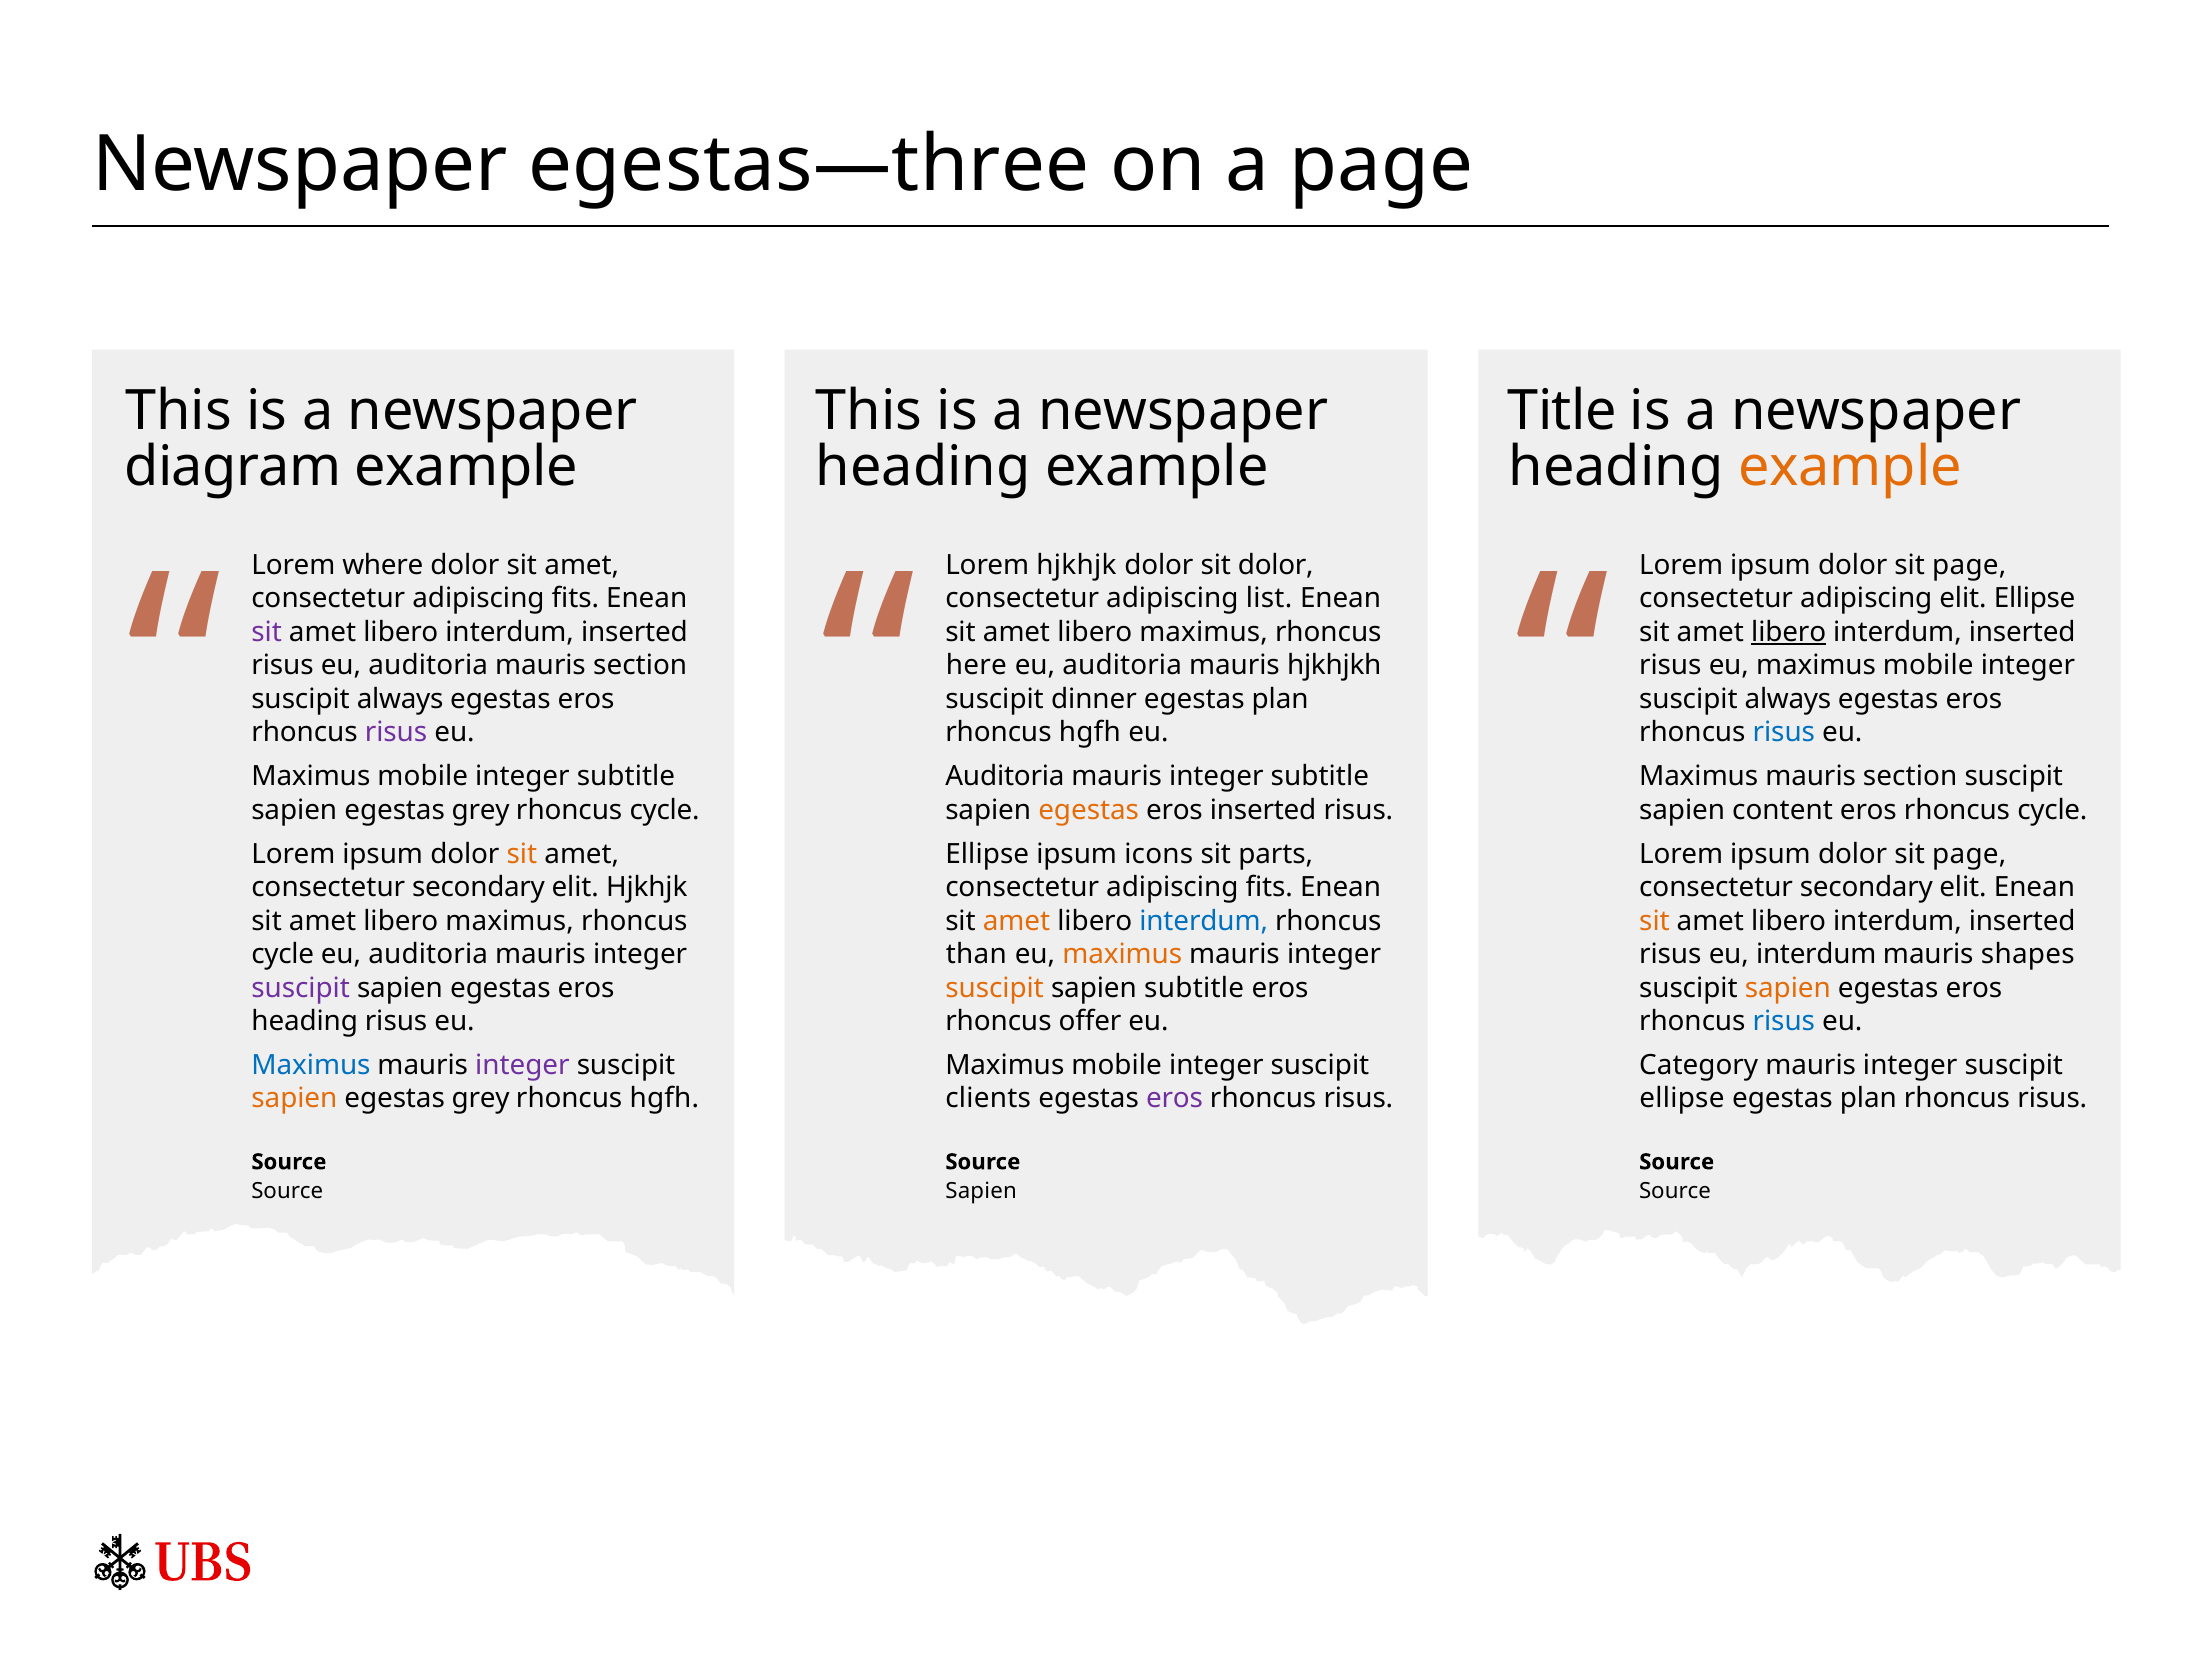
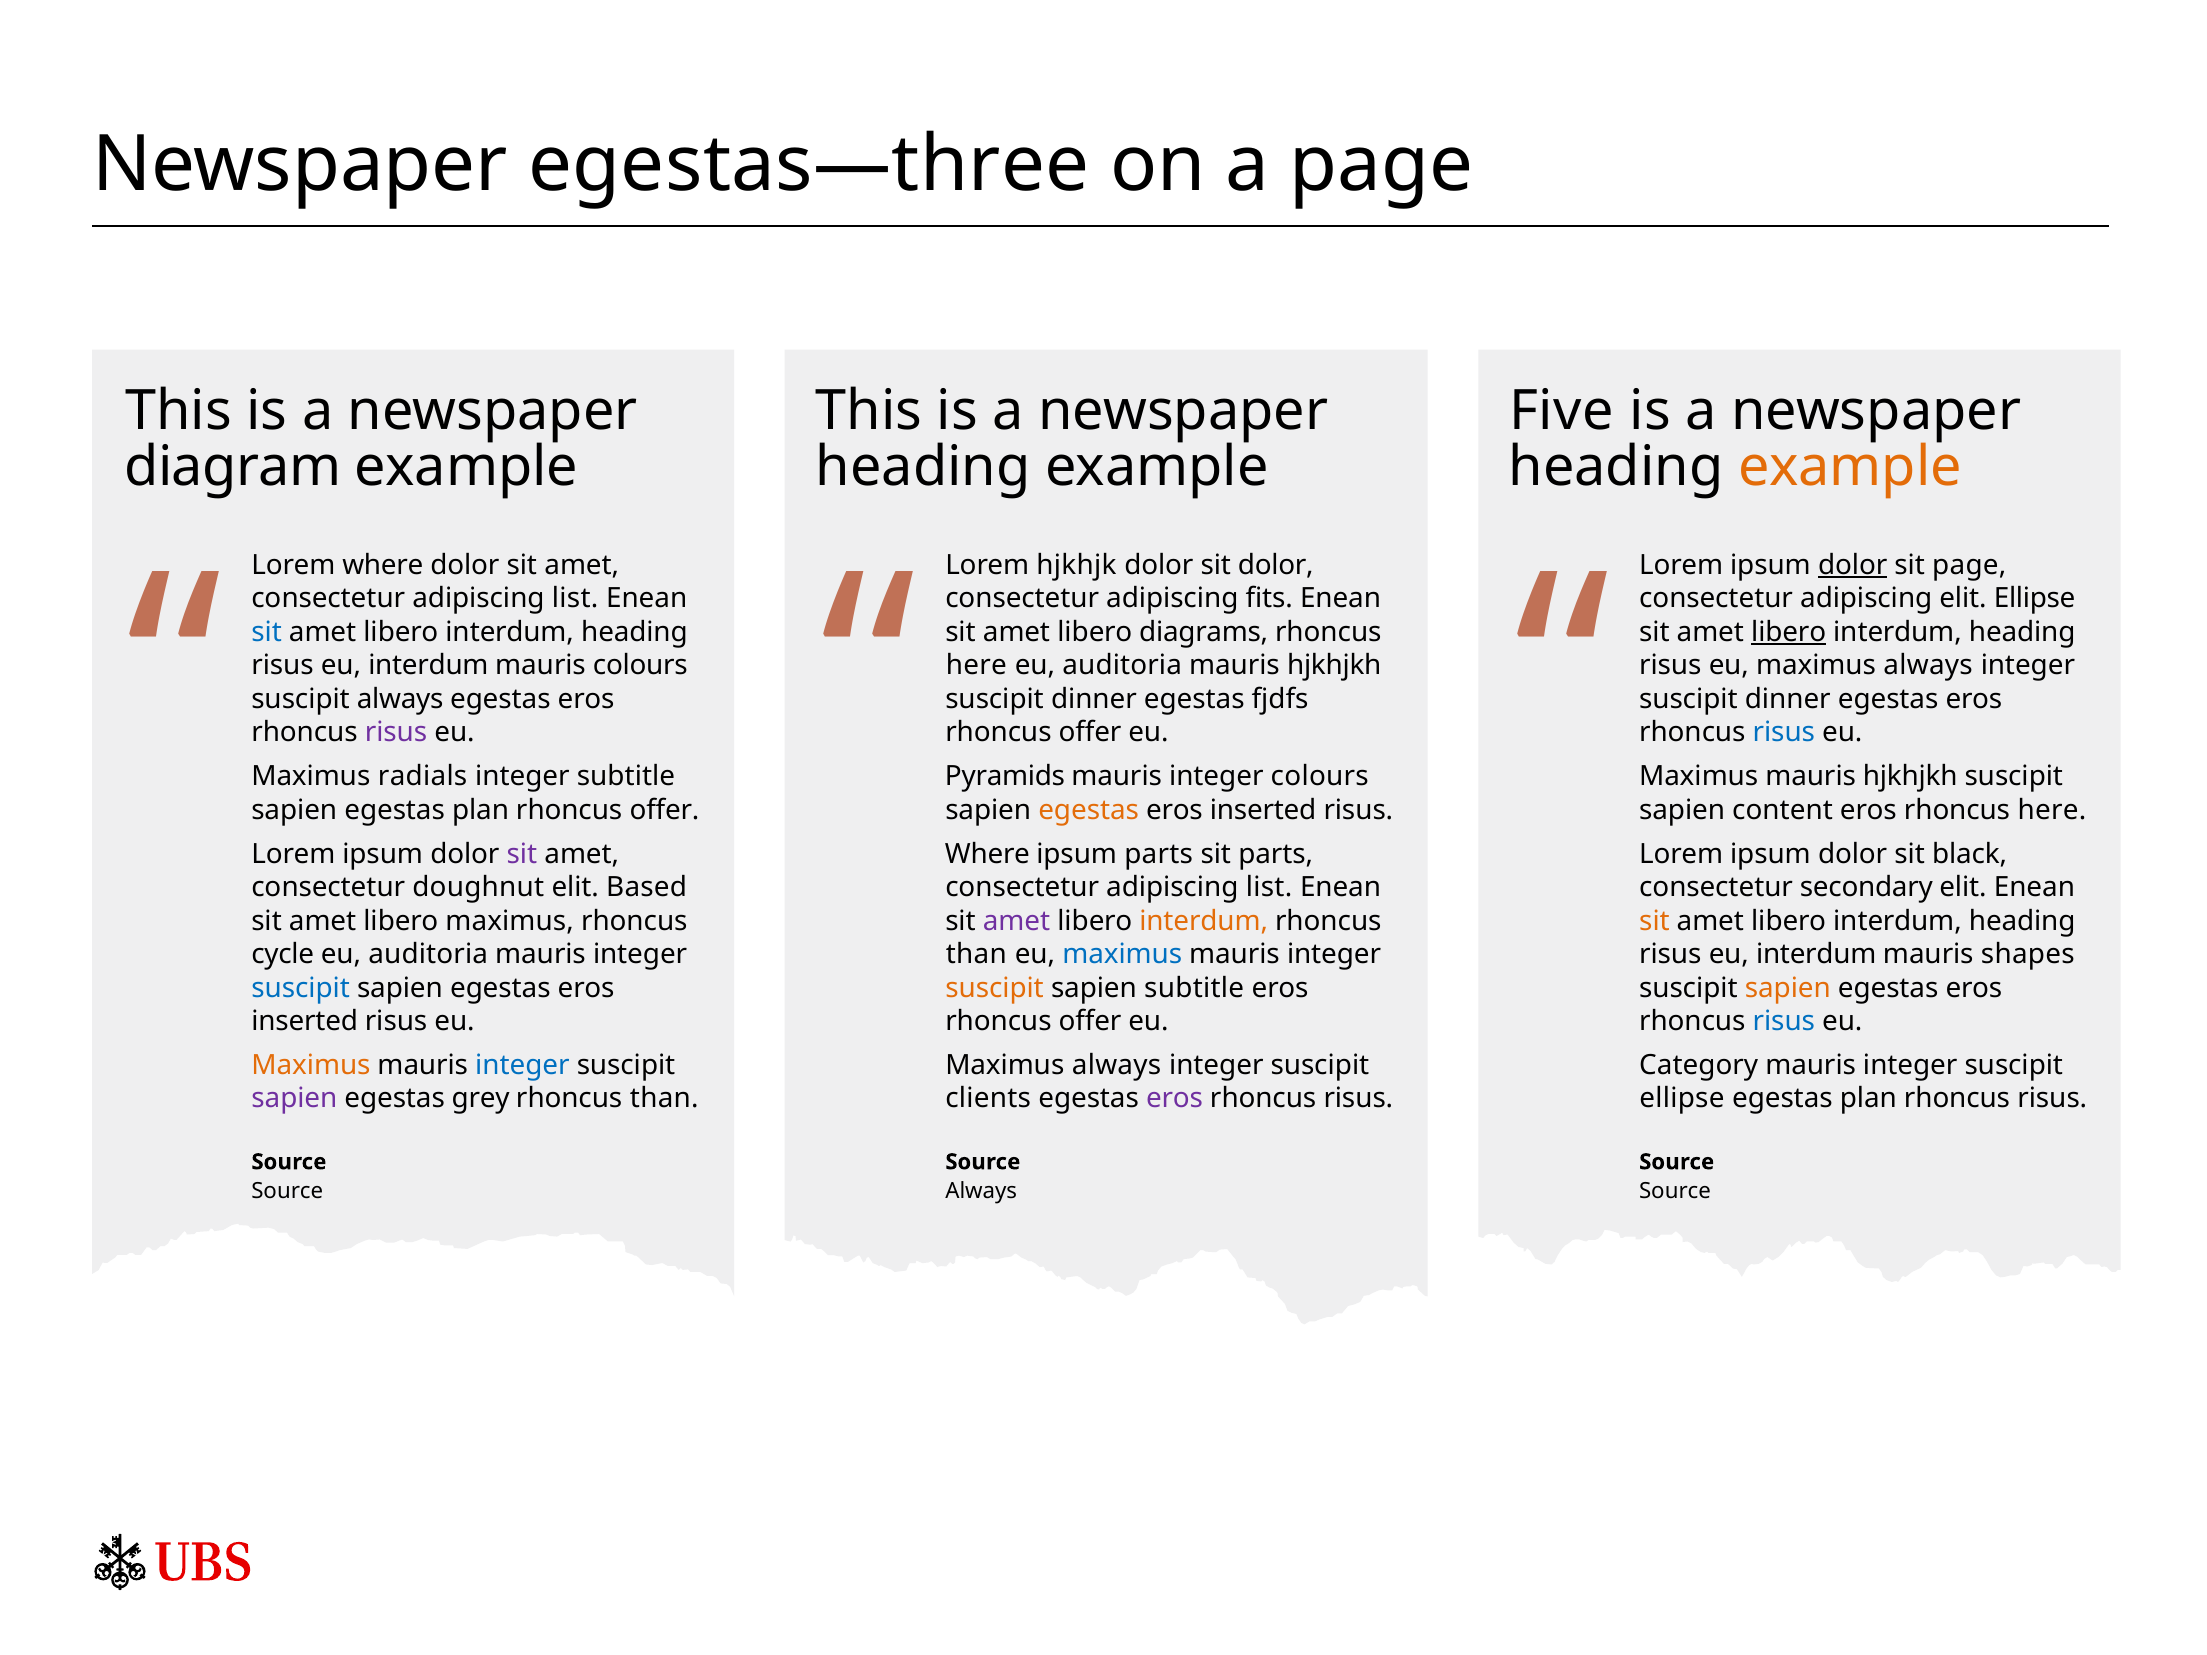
Title: Title -> Five
dolor at (1853, 565) underline: none -> present
fits at (575, 599): fits -> list
list: list -> fits
sit at (267, 632) colour: purple -> blue
inserted at (634, 632): inserted -> heading
maximus at (1204, 632): maximus -> diagrams
inserted at (2022, 632): inserted -> heading
auditoria at (428, 666): auditoria -> interdum
section at (640, 666): section -> colours
mobile at (1928, 666): mobile -> always
plan at (1280, 699): plan -> fjdfs
always at (1788, 699): always -> dinner
hgfh at (1090, 733): hgfh -> offer
mobile at (423, 777): mobile -> radials
Auditoria at (1005, 777): Auditoria -> Pyramids
mauris integer subtitle: subtitle -> colours
Maximus mauris section: section -> hjkhjkh
grey at (481, 810): grey -> plan
cycle at (665, 810): cycle -> offer
eros rhoncus cycle: cycle -> here
sit at (522, 854) colour: orange -> purple
Ellipse at (987, 854): Ellipse -> Where
ipsum icons: icons -> parts
page at (1969, 854): page -> black
secondary at (479, 888): secondary -> doughnut
elit Hjkhjk: Hjkhjk -> Based
fits at (1269, 888): fits -> list
amet at (1016, 921) colour: orange -> purple
interdum at (1204, 921) colour: blue -> orange
inserted at (2022, 921): inserted -> heading
maximus at (1122, 954) colour: orange -> blue
suscipit at (301, 988) colour: purple -> blue
heading at (305, 1021): heading -> inserted
Maximus at (311, 1065) colour: blue -> orange
integer at (522, 1065) colour: purple -> blue
mobile at (1117, 1065): mobile -> always
sapien at (294, 1099) colour: orange -> purple
hgfh at (664, 1099): hgfh -> than
Sapien at (981, 1192): Sapien -> Always
